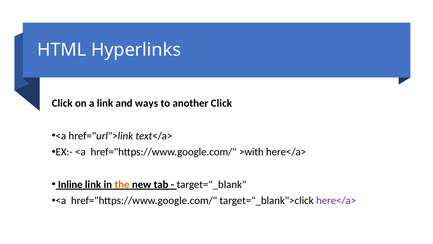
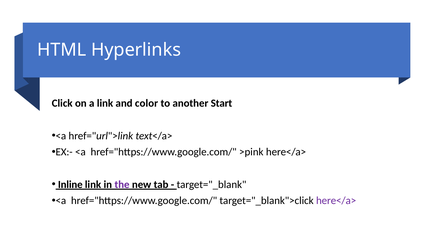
ways: ways -> color
another Click: Click -> Start
>with: >with -> >pink
the colour: orange -> purple
